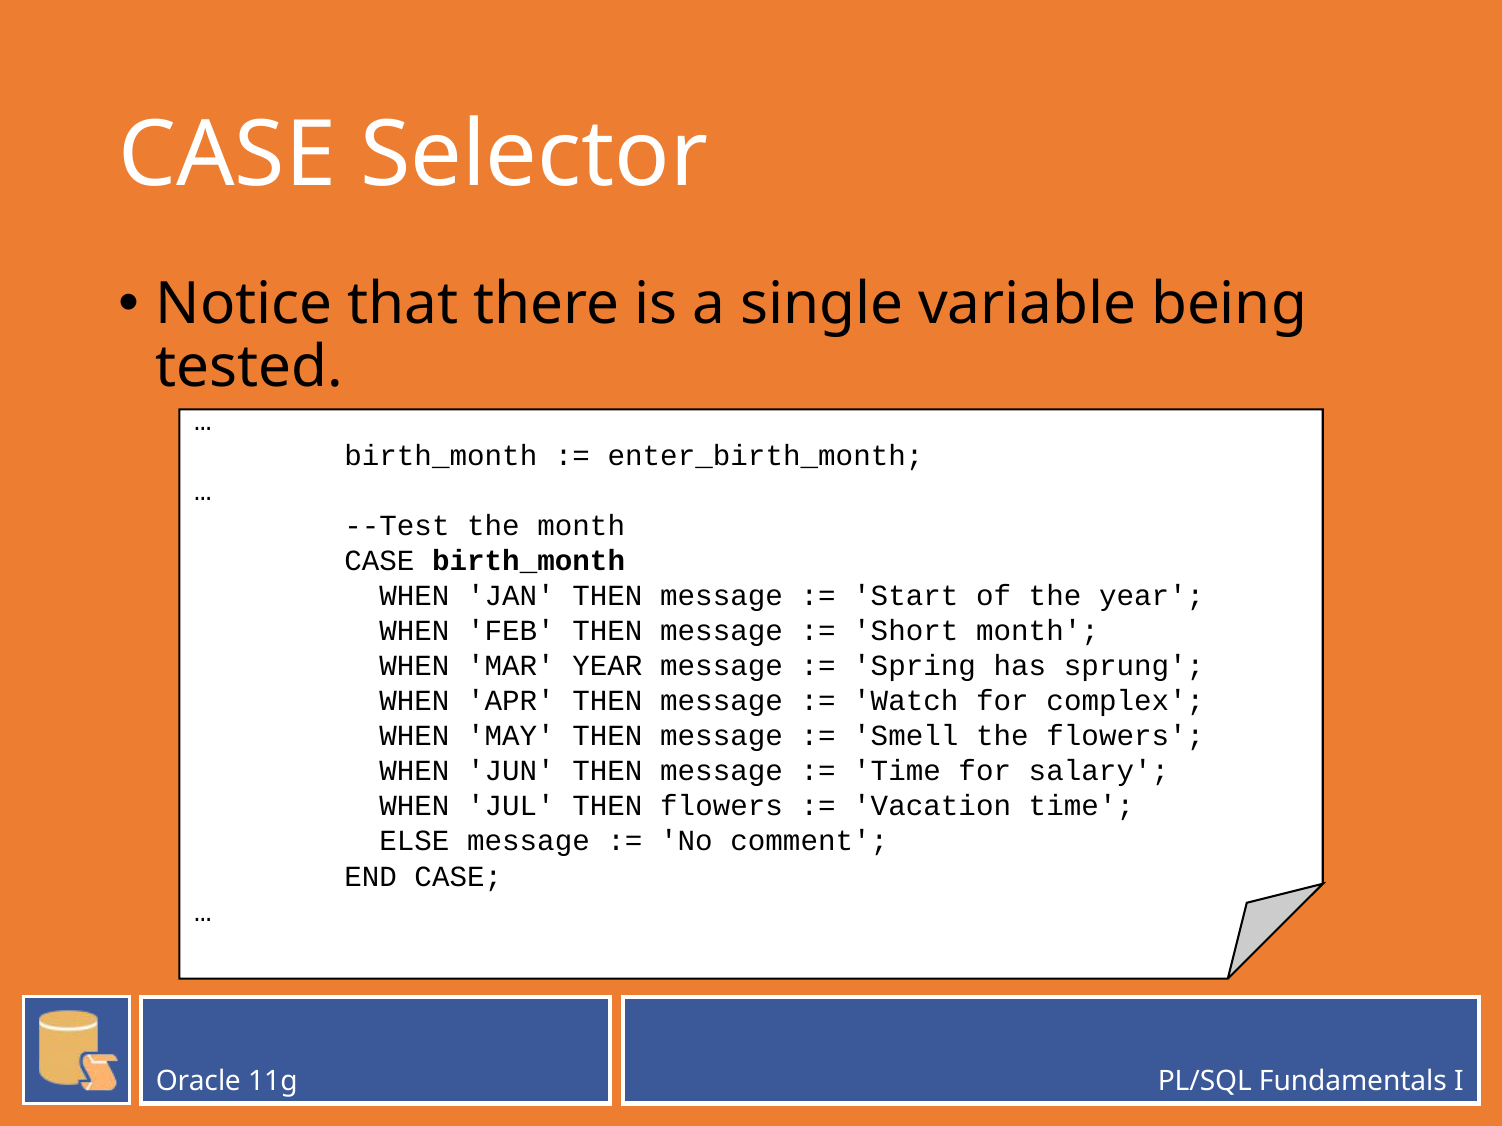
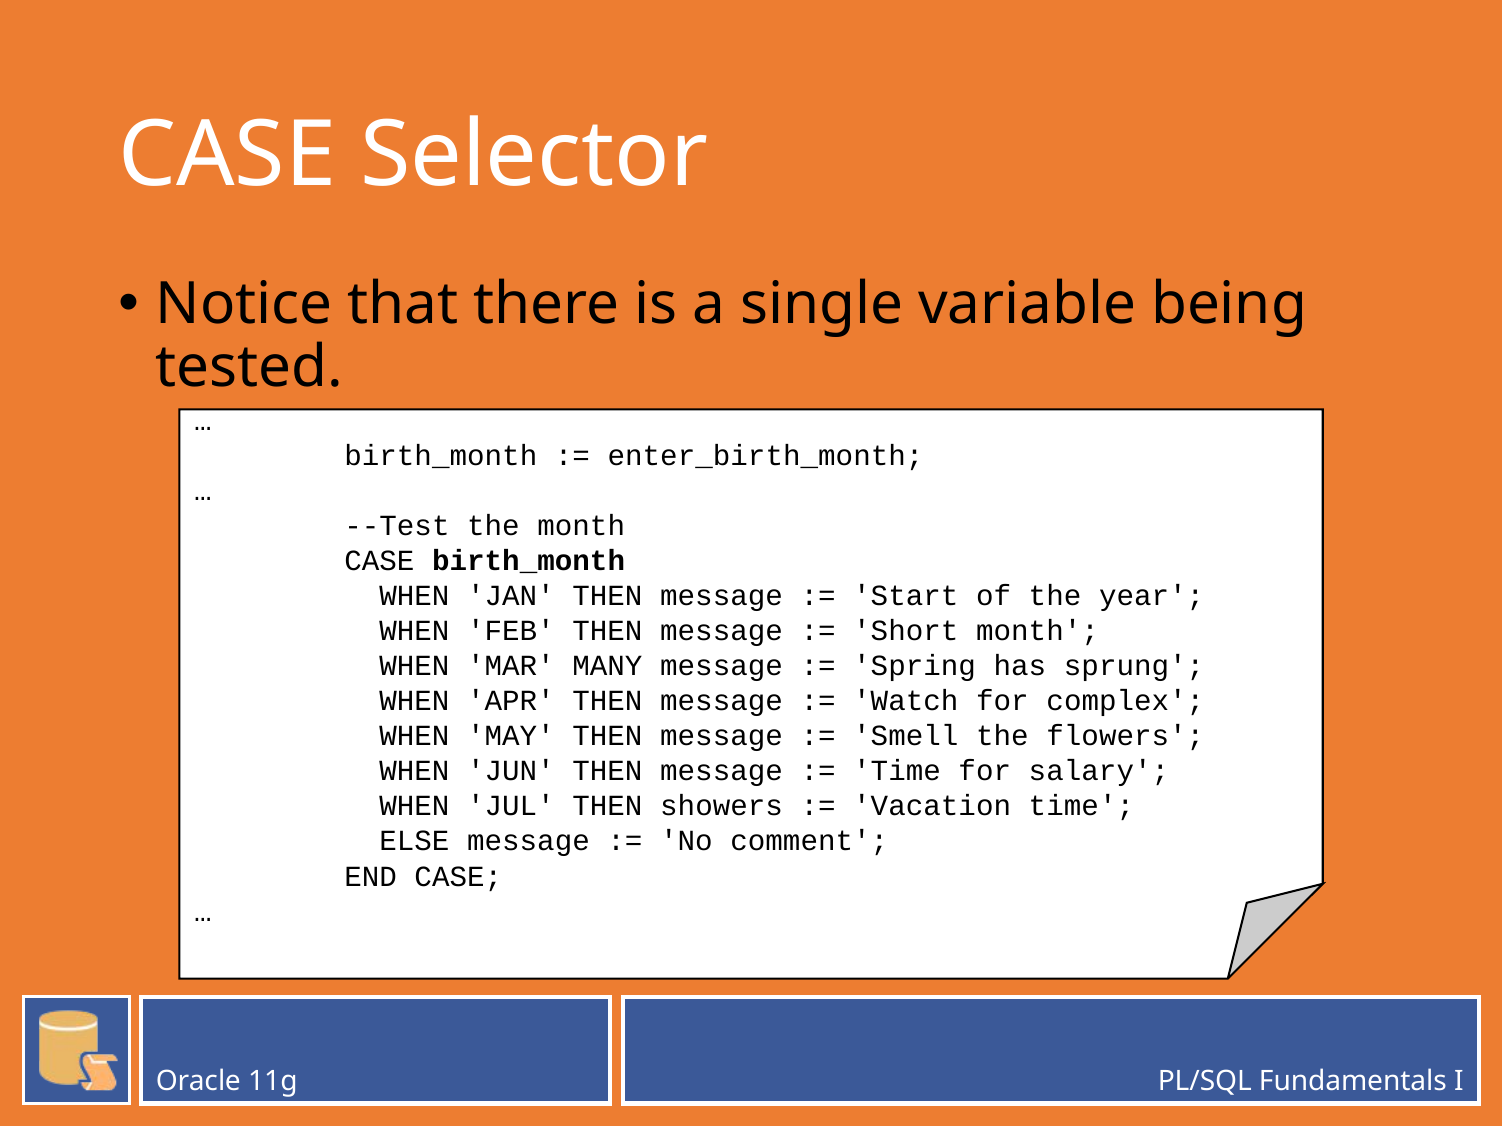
MAR YEAR: YEAR -> MANY
THEN flowers: flowers -> showers
